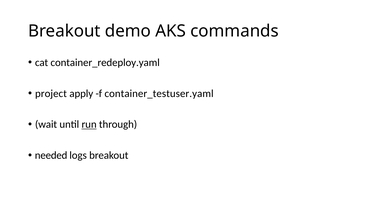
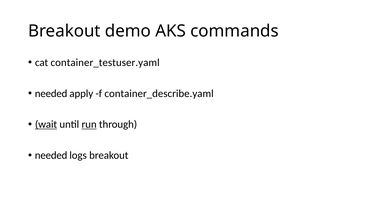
container_redeploy.yaml: container_redeploy.yaml -> container_testuser.yaml
project at (51, 93): project -> needed
container_testuser.yaml: container_testuser.yaml -> container_describe.yaml
wait underline: none -> present
